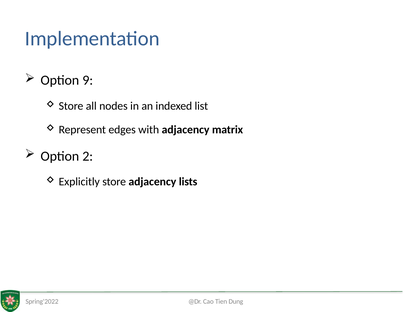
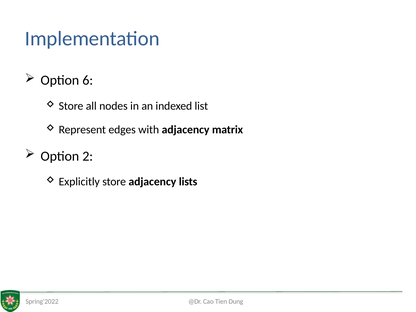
9: 9 -> 6
